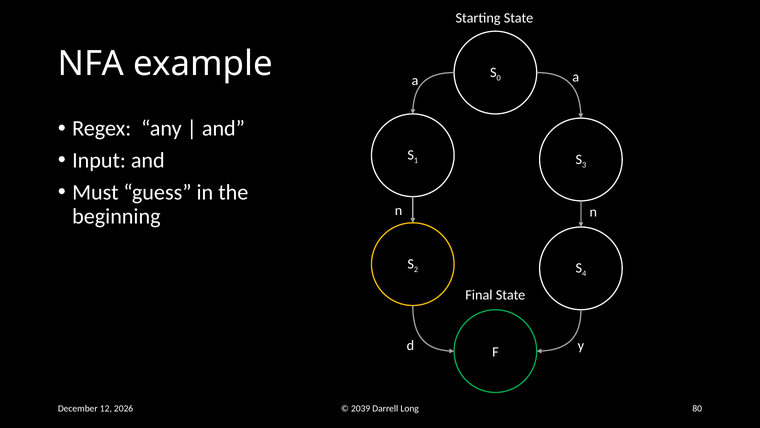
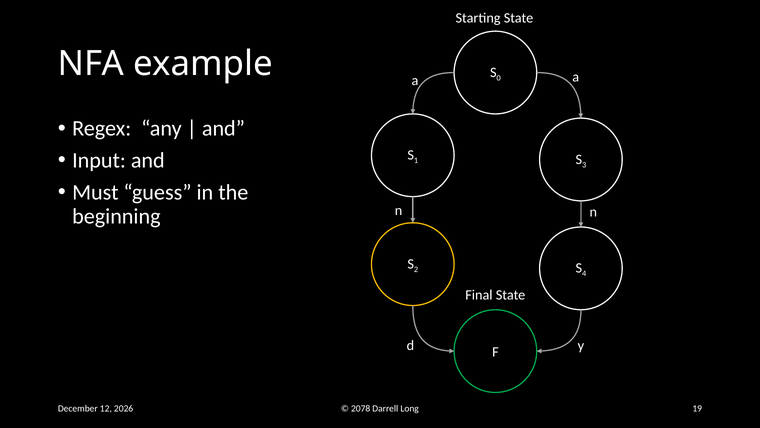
2039: 2039 -> 2078
80: 80 -> 19
